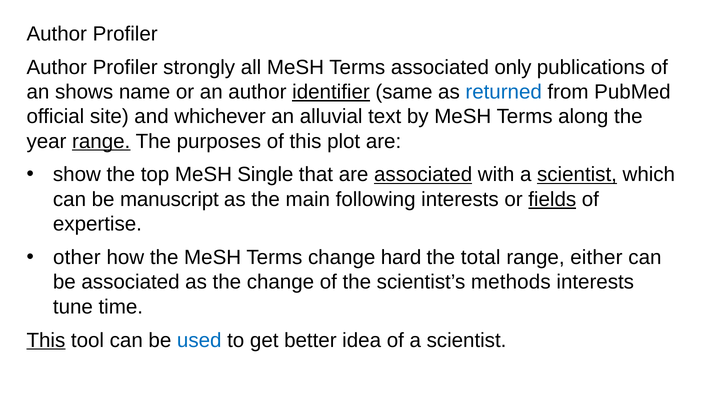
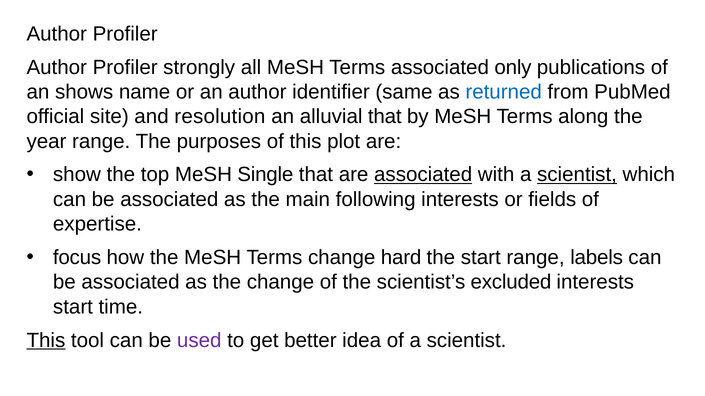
identifier underline: present -> none
whichever: whichever -> resolution
alluvial text: text -> that
range at (101, 141) underline: present -> none
manuscript at (169, 200): manuscript -> associated
fields underline: present -> none
other: other -> focus
the total: total -> start
either: either -> labels
methods: methods -> excluded
tune at (73, 307): tune -> start
used colour: blue -> purple
